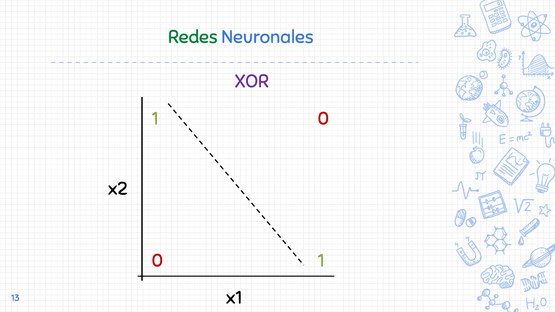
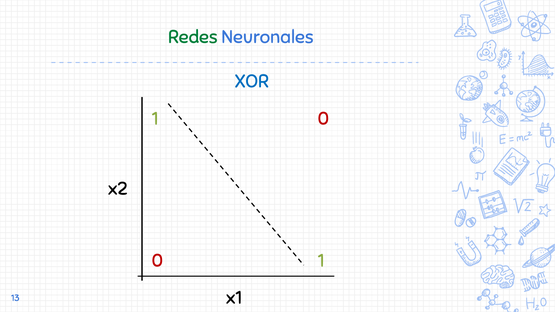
XOR colour: purple -> blue
